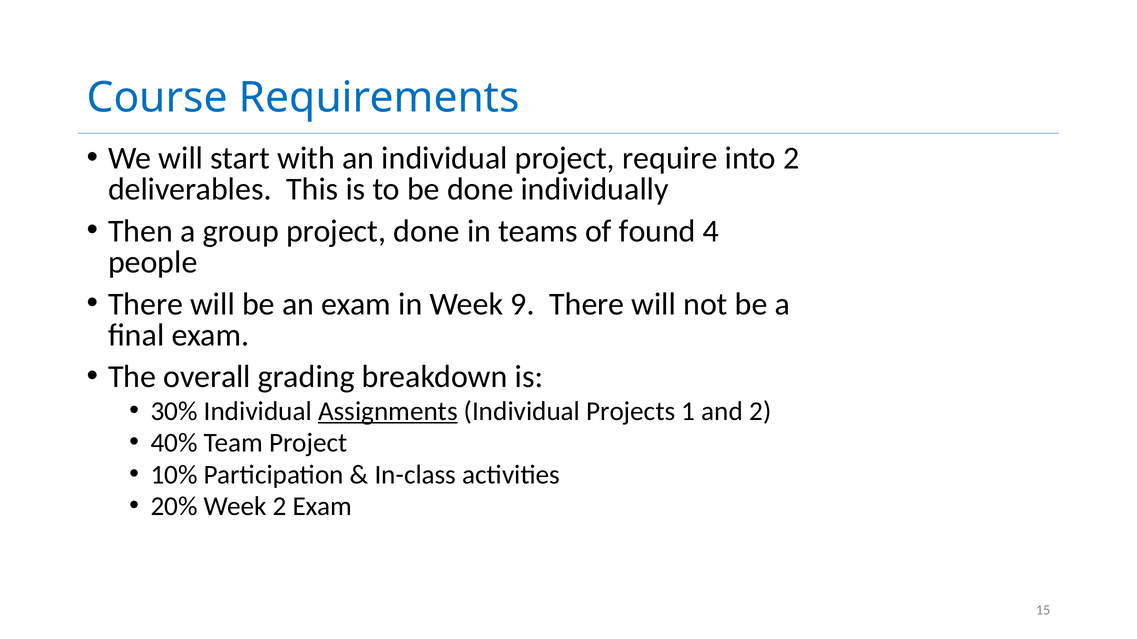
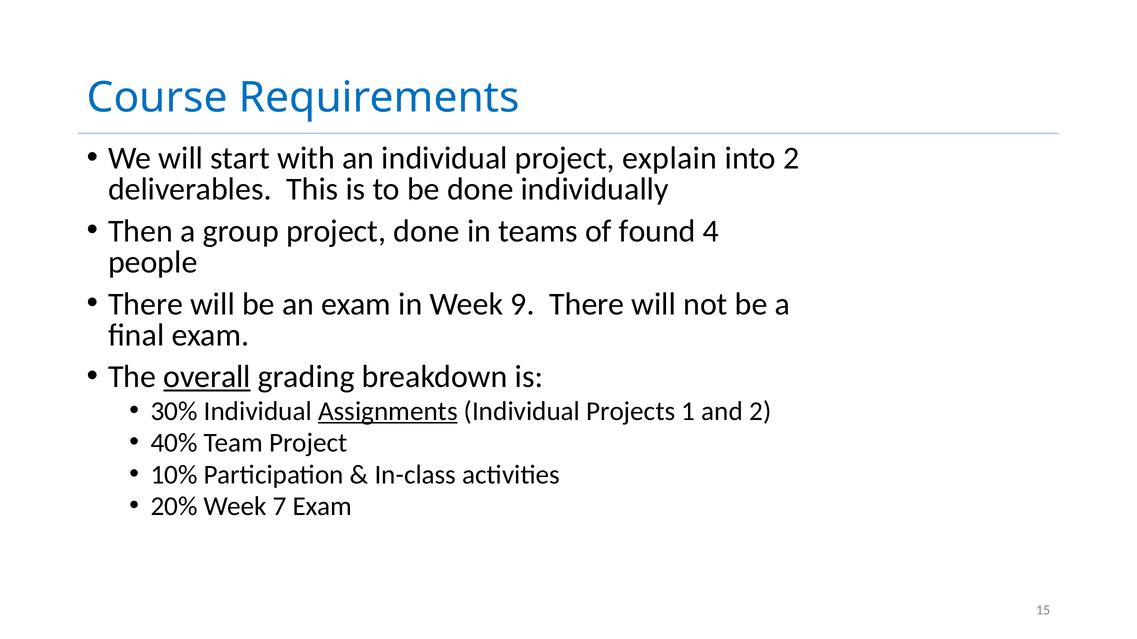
require: require -> explain
overall underline: none -> present
Week 2: 2 -> 7
